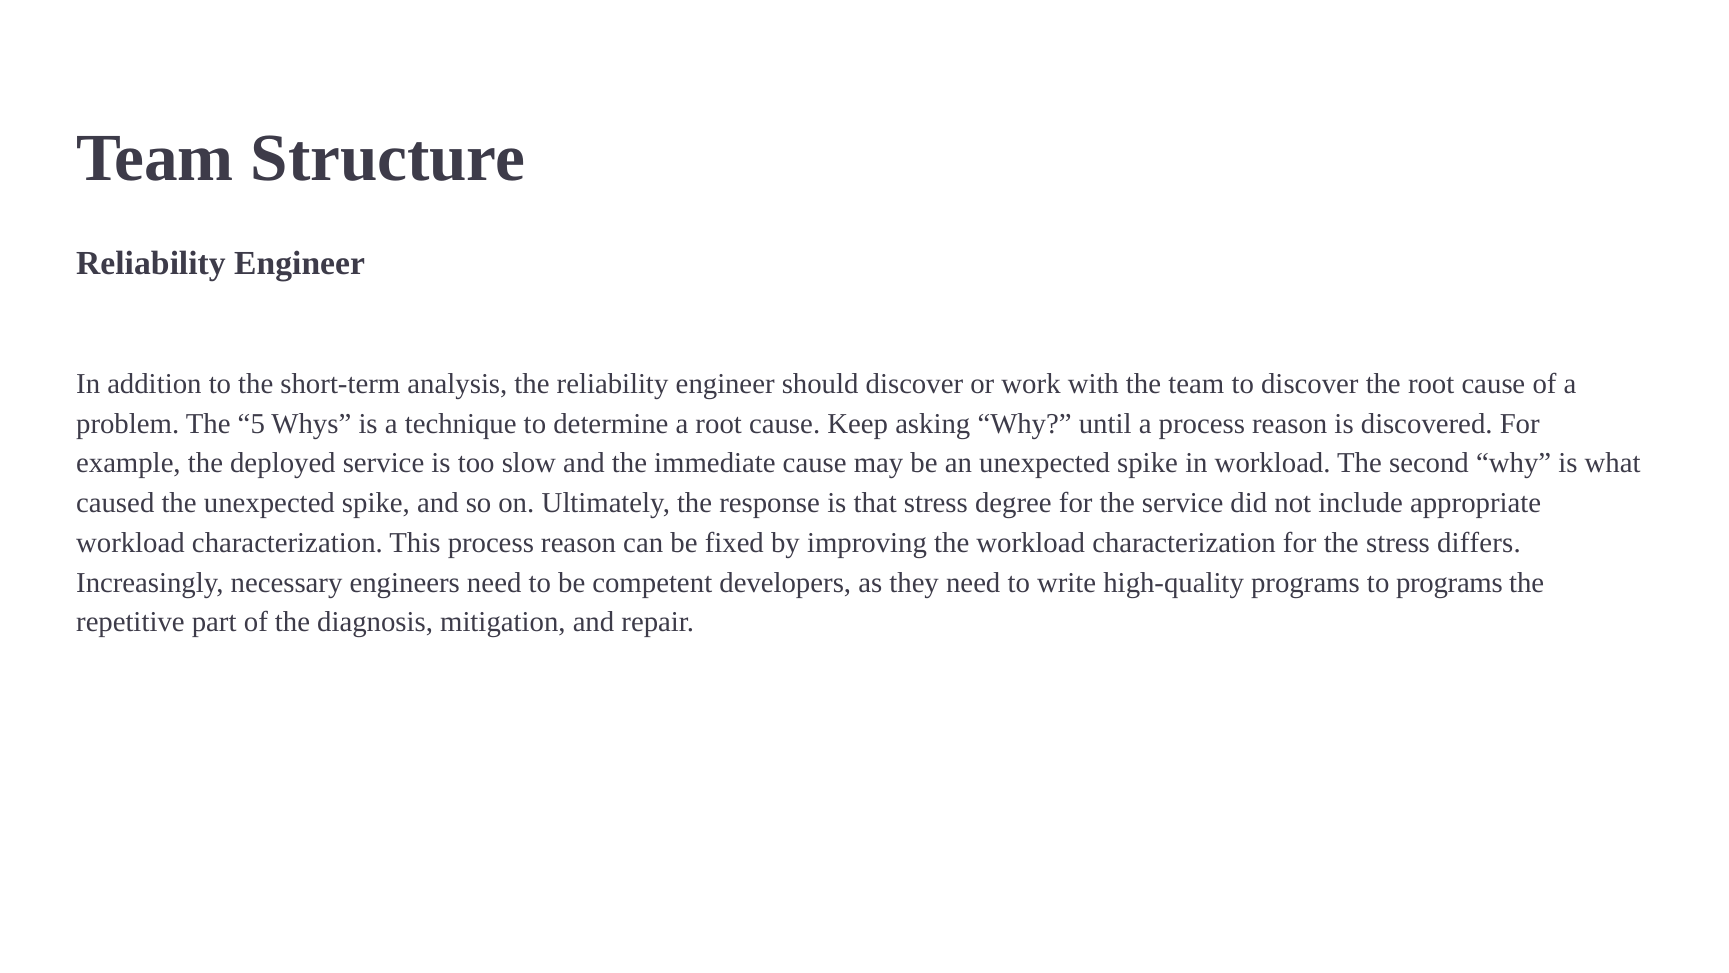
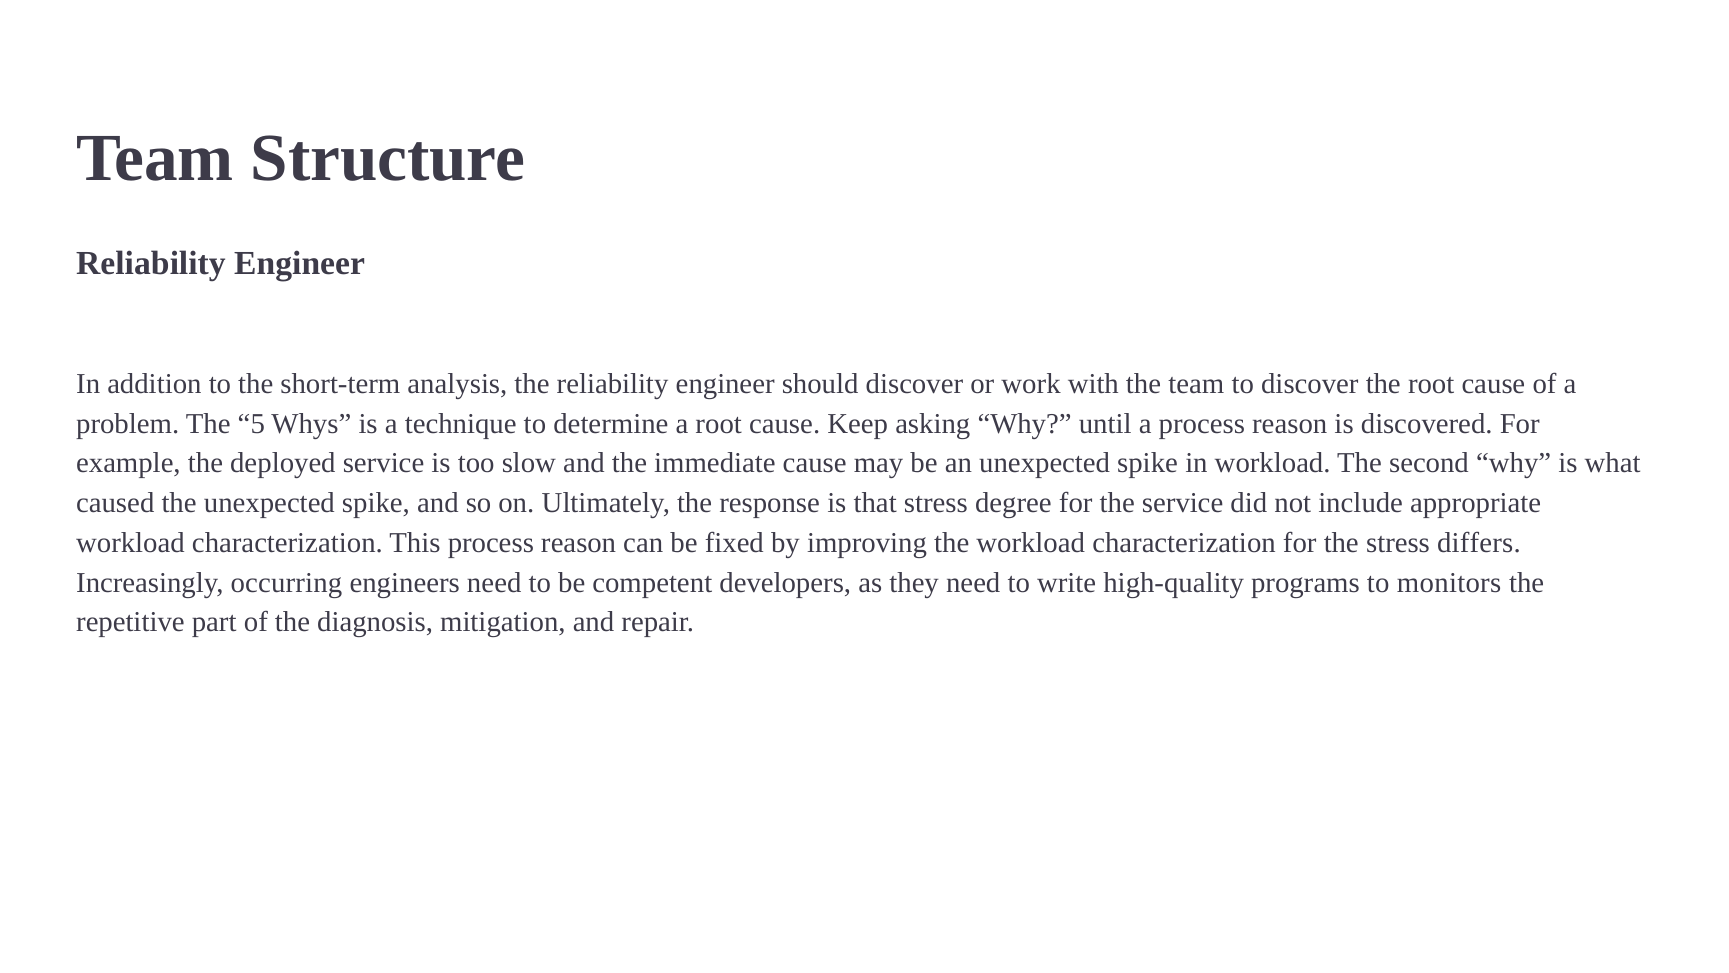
necessary: necessary -> occurring
to programs: programs -> monitors
